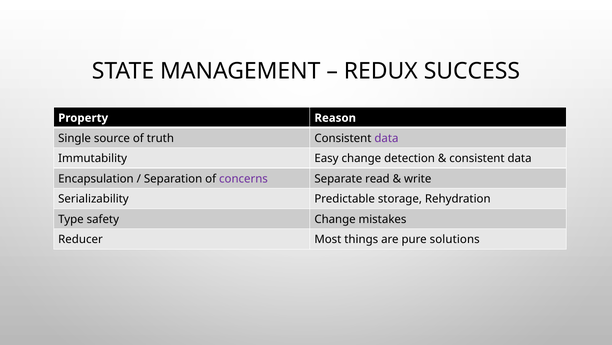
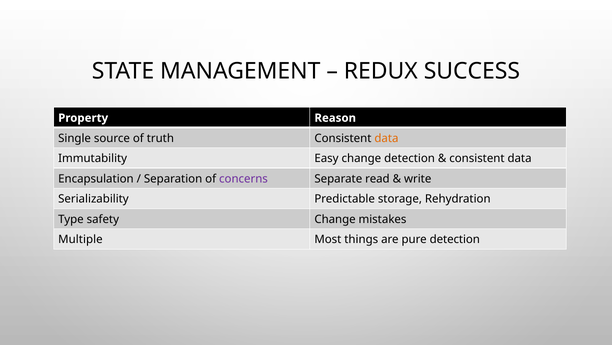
data at (386, 138) colour: purple -> orange
Reducer: Reducer -> Multiple
pure solutions: solutions -> detection
